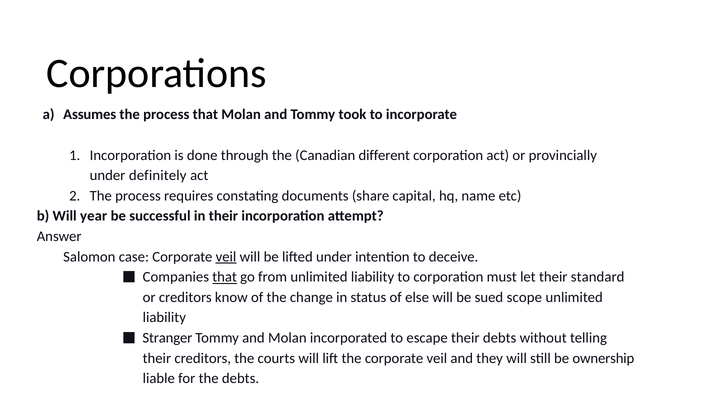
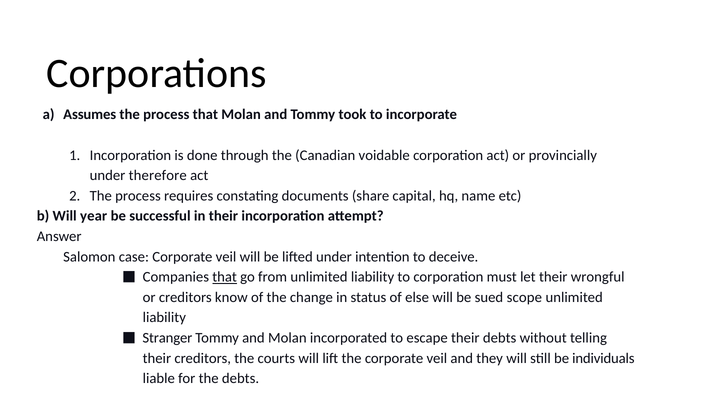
different: different -> voidable
definitely: definitely -> therefore
veil at (226, 257) underline: present -> none
standard: standard -> wrongful
ownership: ownership -> individuals
